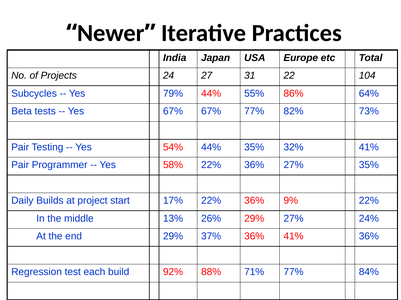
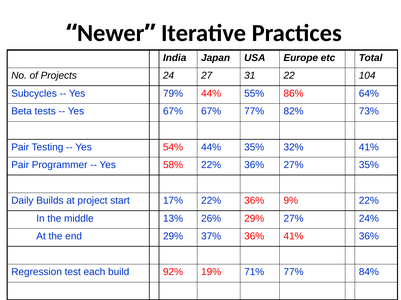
88%: 88% -> 19%
